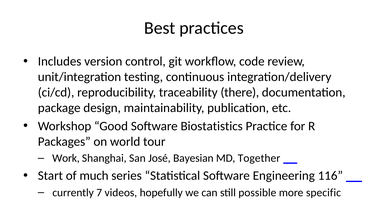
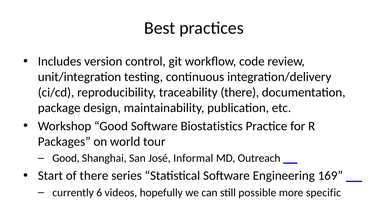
Work at (66, 158): Work -> Good
Bayesian: Bayesian -> Informal
Together: Together -> Outreach
of much: much -> there
116: 116 -> 169
7: 7 -> 6
